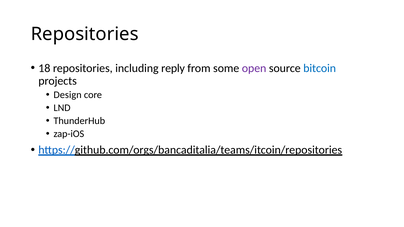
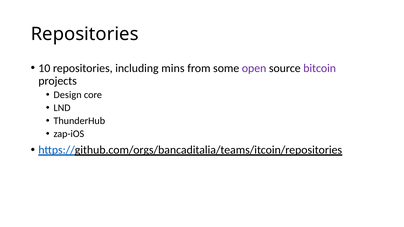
18: 18 -> 10
reply: reply -> mins
bitcoin colour: blue -> purple
